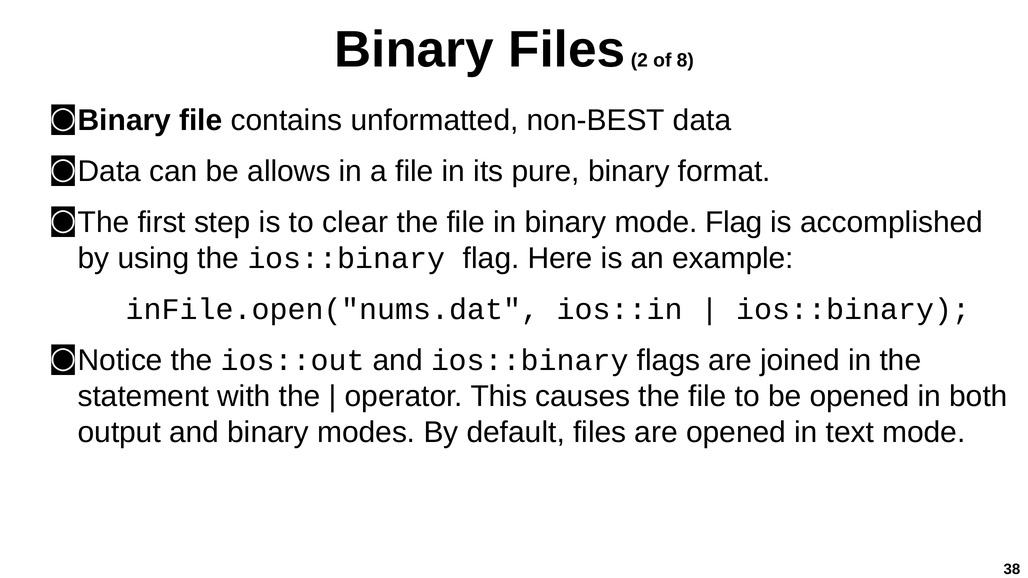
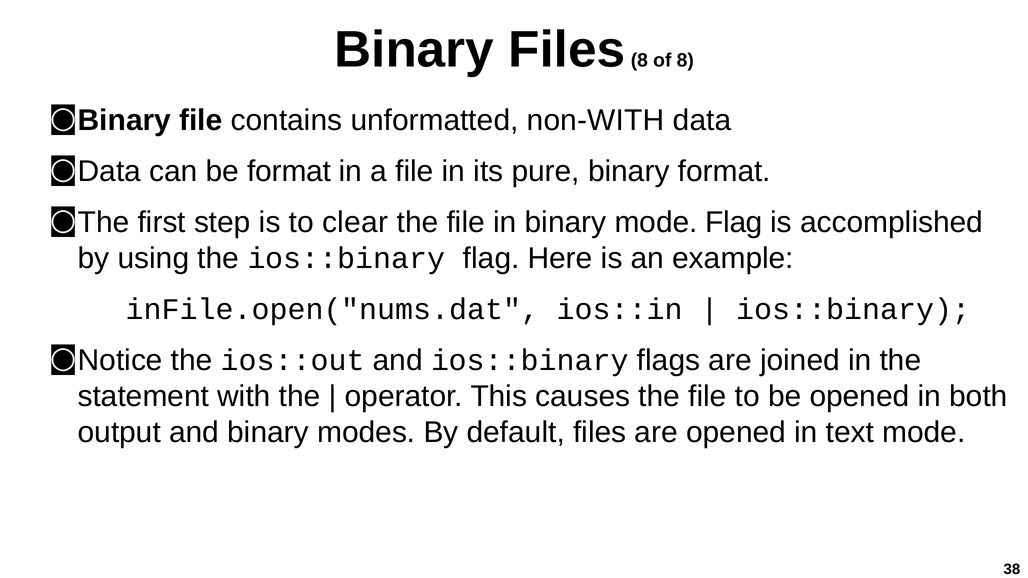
Files 2: 2 -> 8
non-BEST: non-BEST -> non-WITH
be allows: allows -> format
